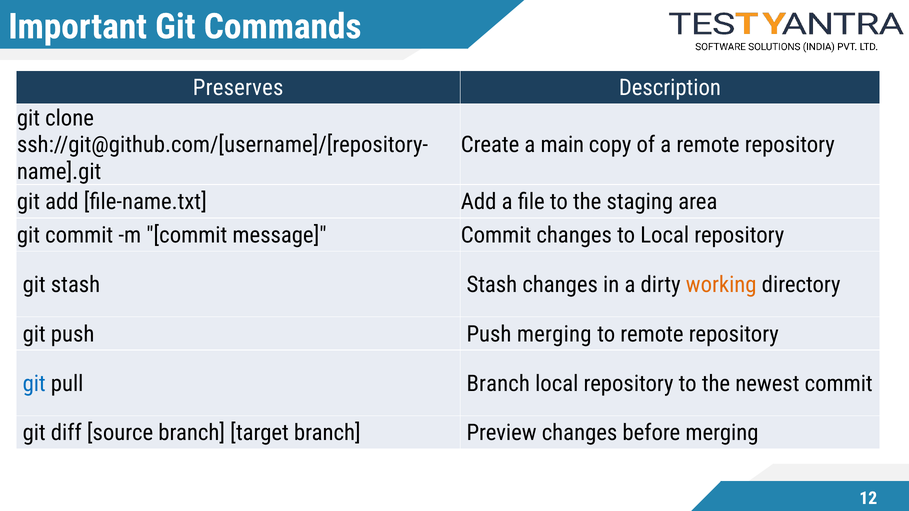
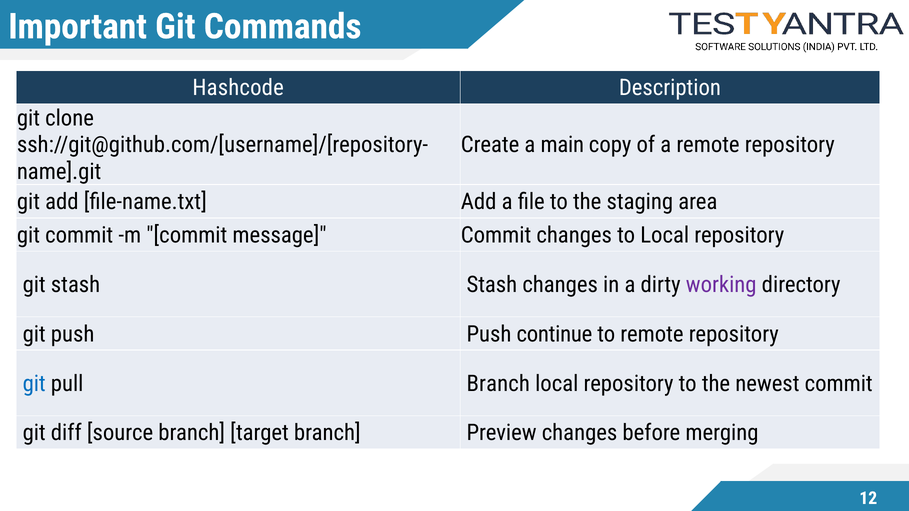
Preserves: Preserves -> Hashcode
working colour: orange -> purple
Push merging: merging -> continue
